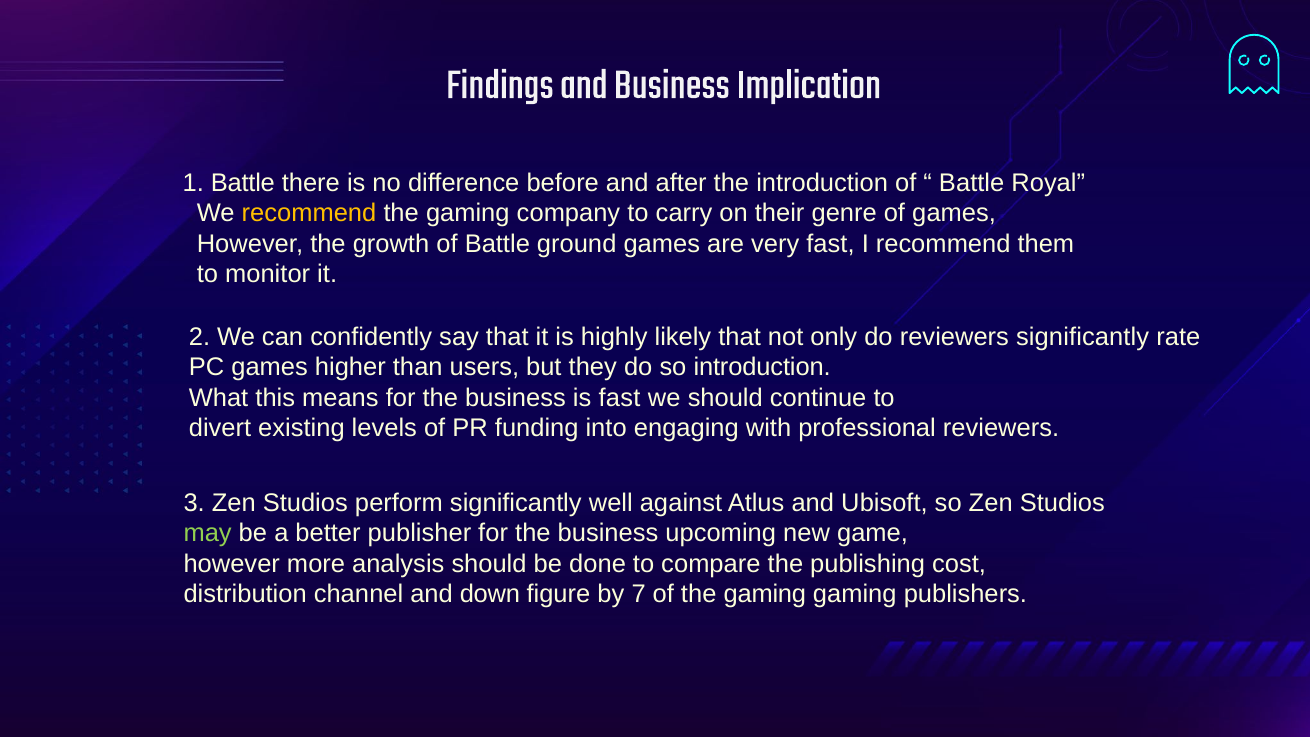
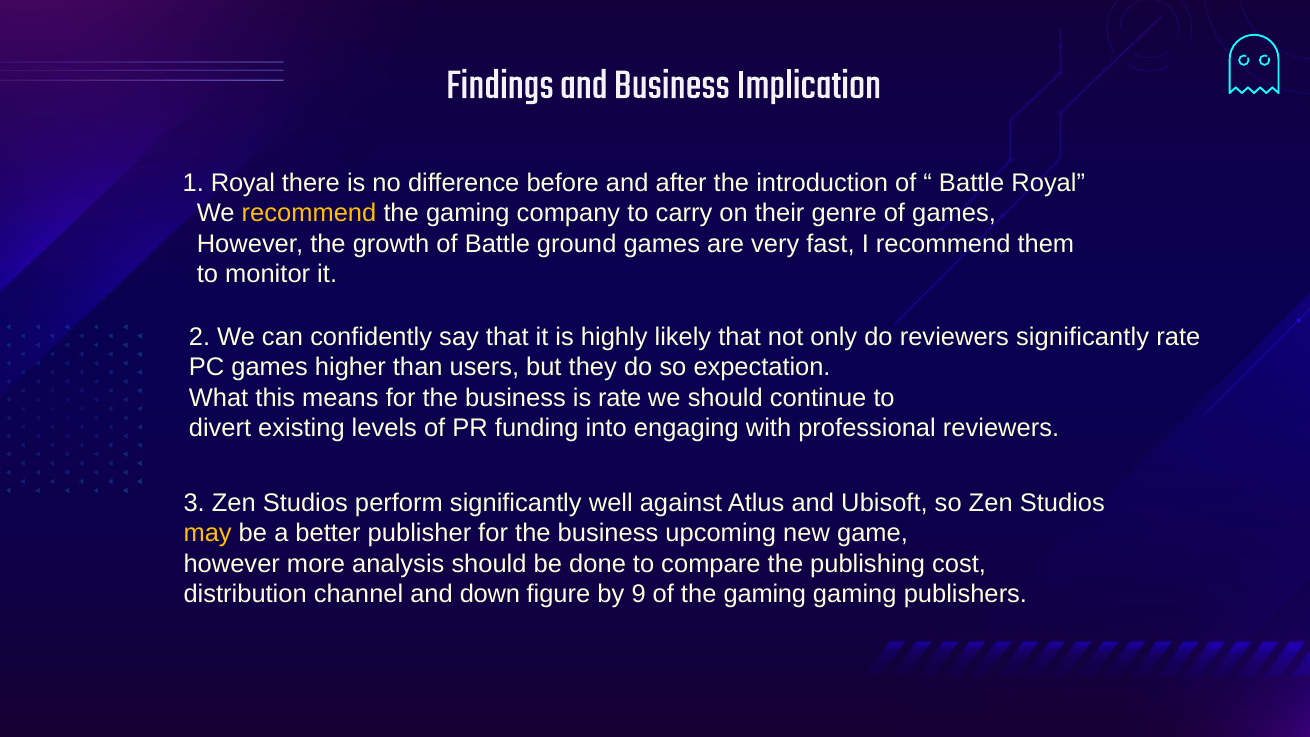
1 Battle: Battle -> Royal
so introduction: introduction -> expectation
is fast: fast -> rate
may colour: light green -> yellow
7: 7 -> 9
